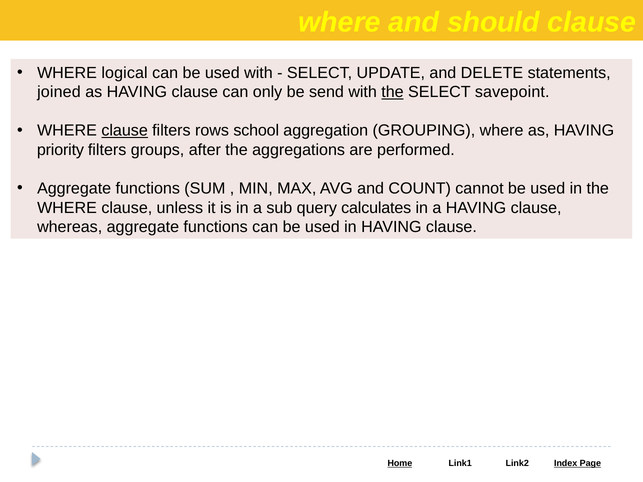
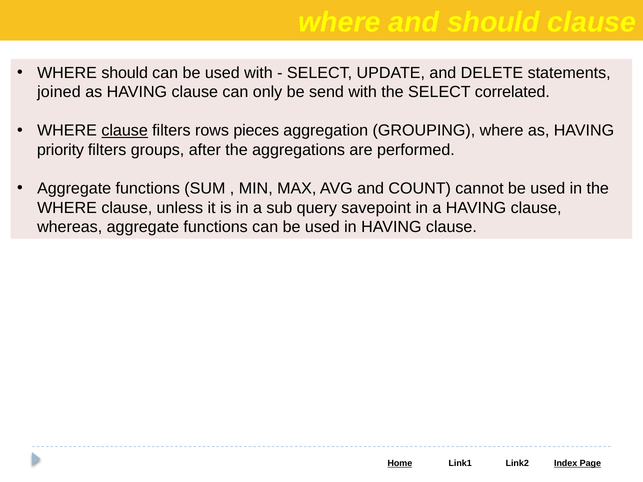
WHERE logical: logical -> should
the at (393, 92) underline: present -> none
savepoint: savepoint -> correlated
school: school -> pieces
calculates: calculates -> savepoint
